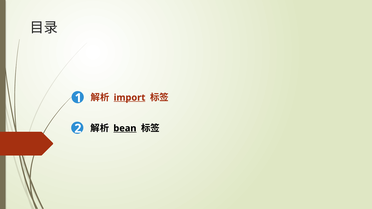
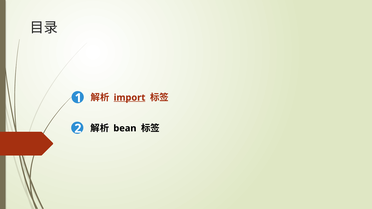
bean underline: present -> none
